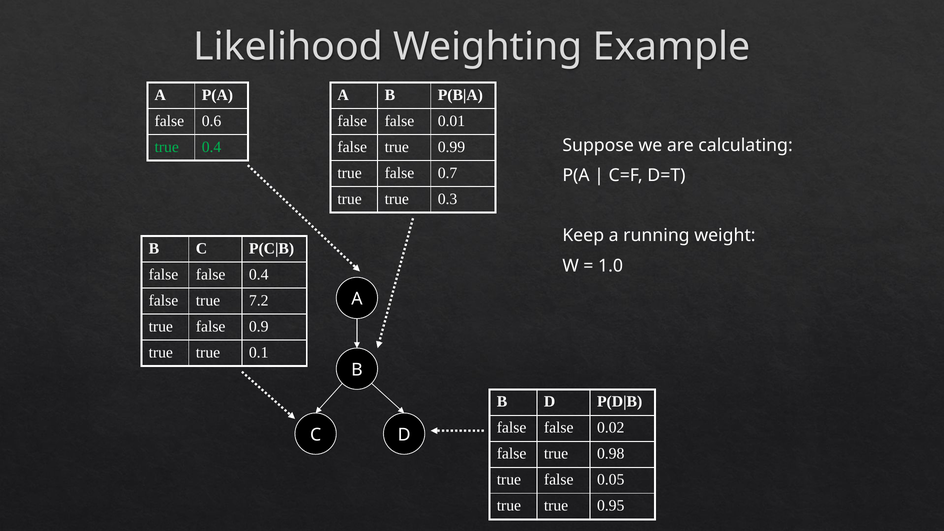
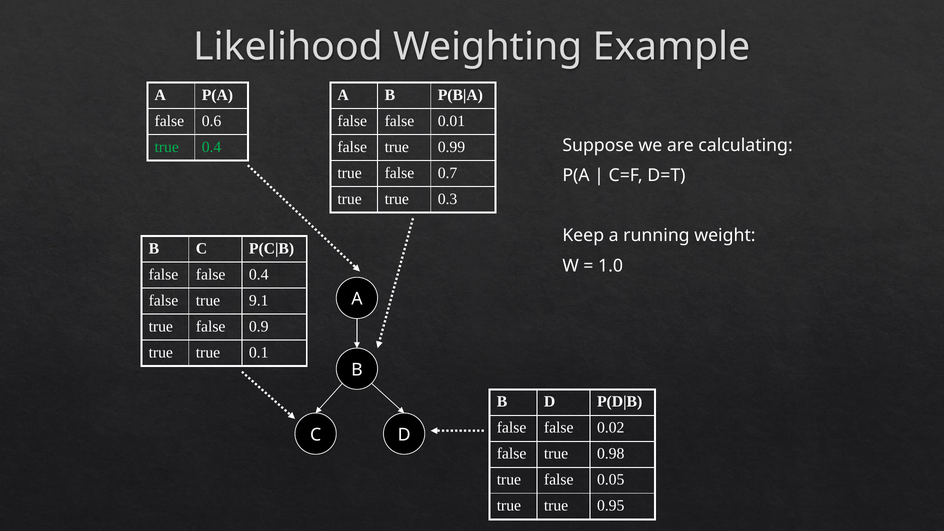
7.2: 7.2 -> 9.1
